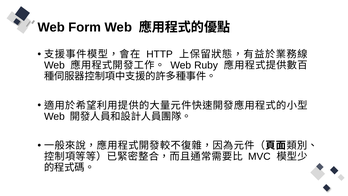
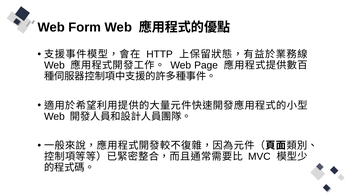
Ruby: Ruby -> Page
